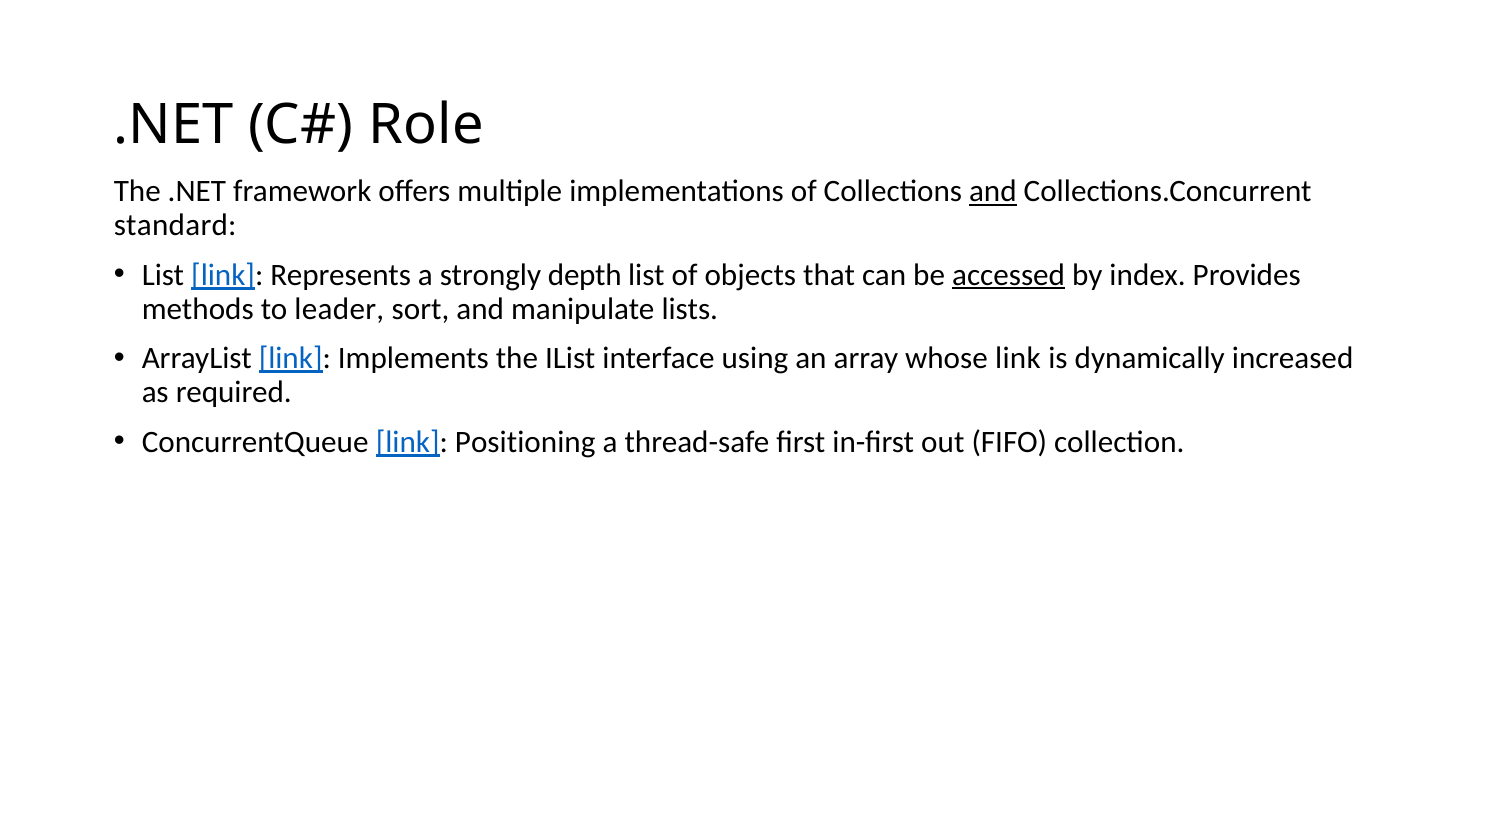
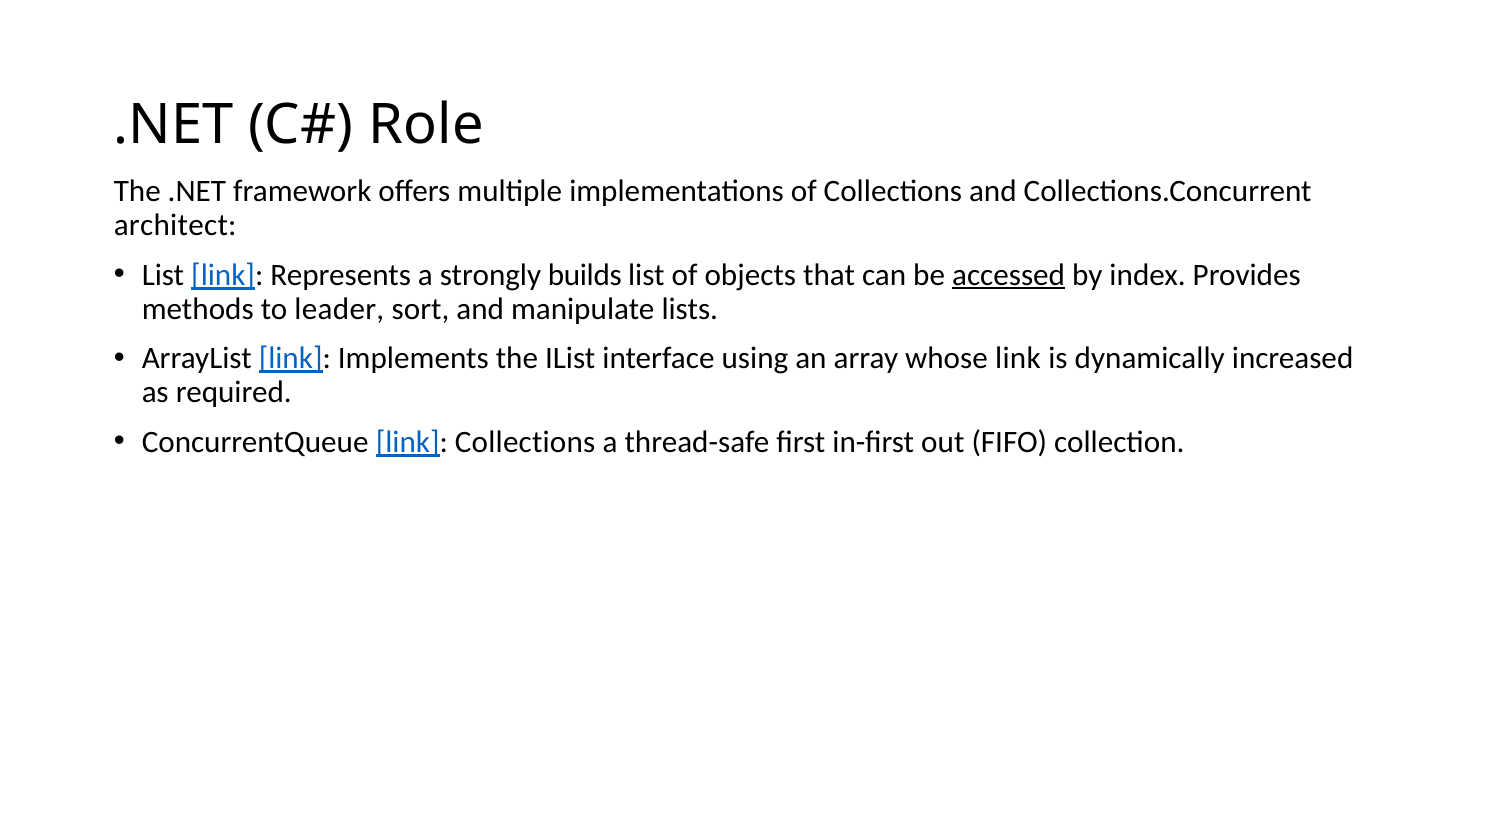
and at (993, 192) underline: present -> none
standard: standard -> architect
depth: depth -> builds
link Positioning: Positioning -> Collections
